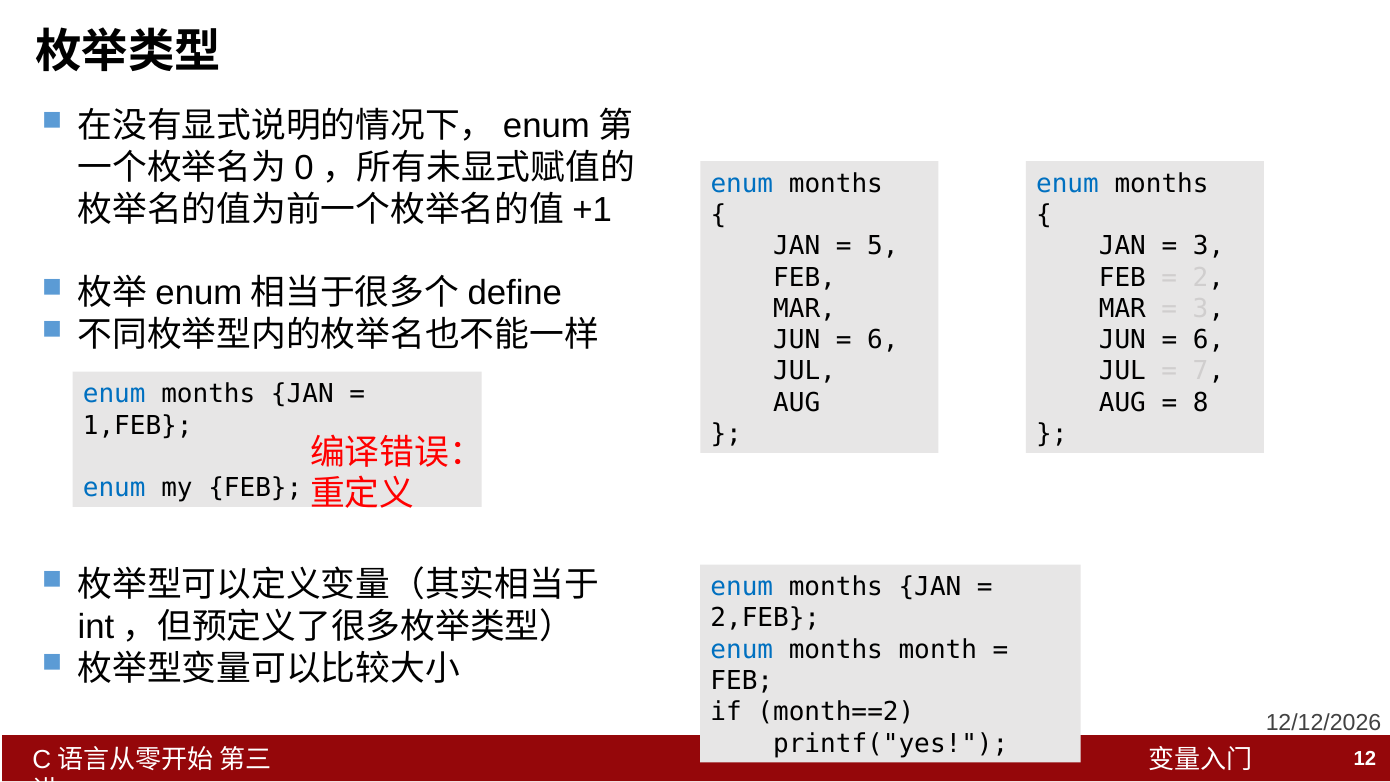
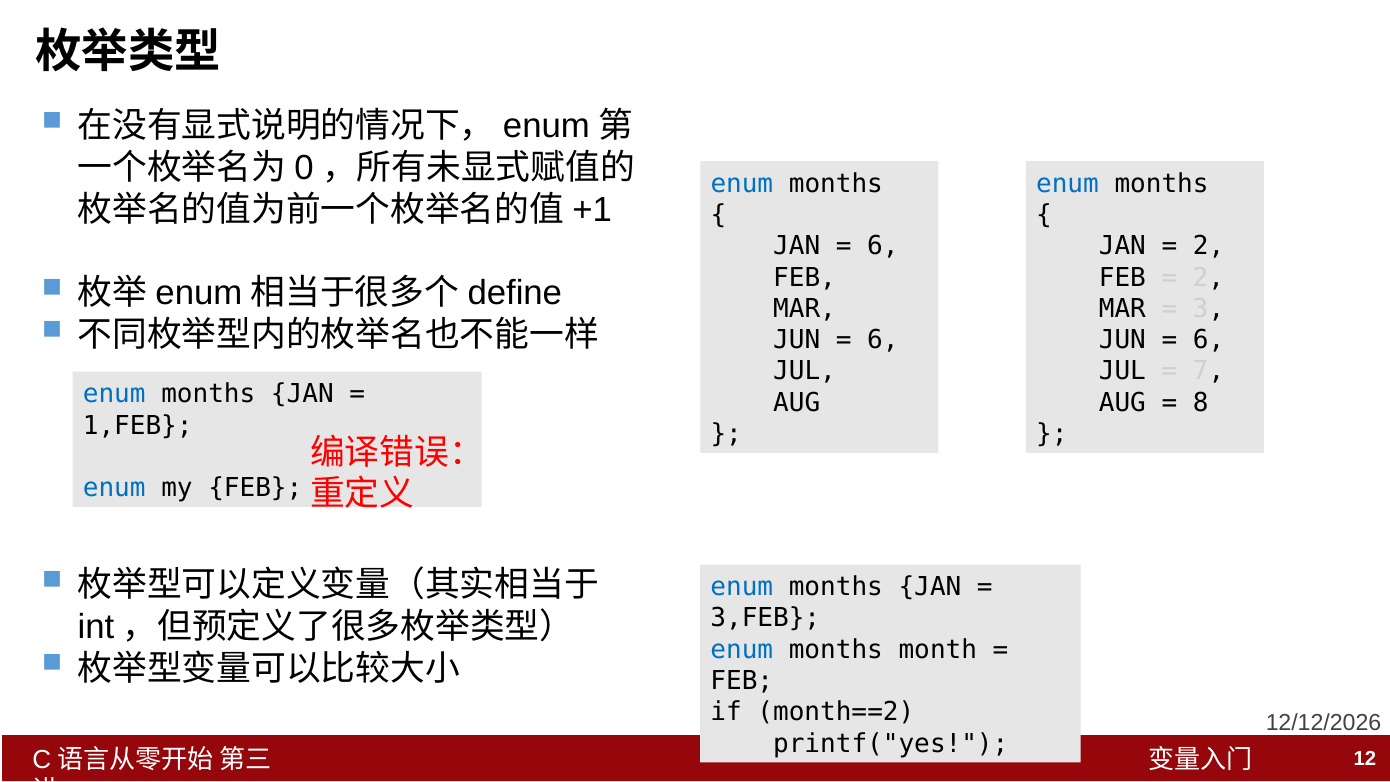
5 at (883, 246): 5 -> 6
3 at (1209, 246): 3 -> 2
2,FEB: 2,FEB -> 3,FEB
